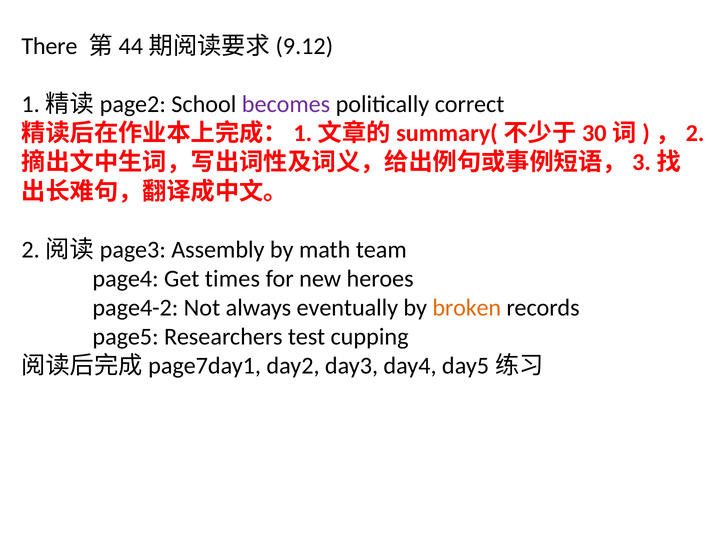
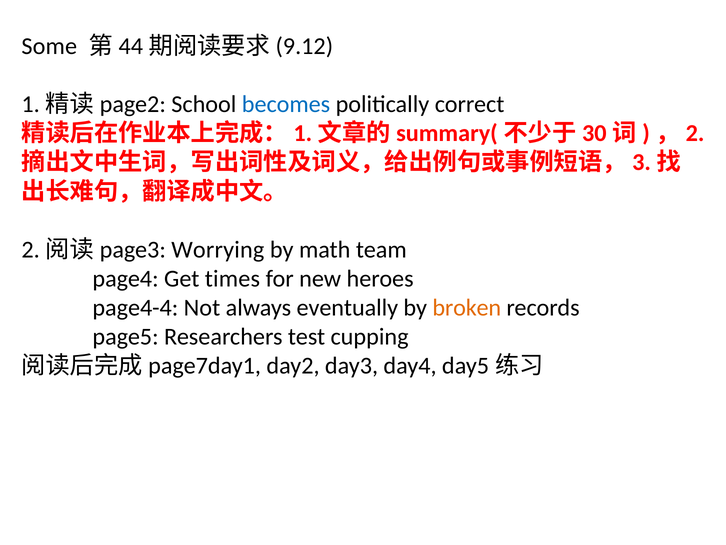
There: There -> Some
becomes colour: purple -> blue
Assembly: Assembly -> Worrying
page4-2: page4-2 -> page4-4
